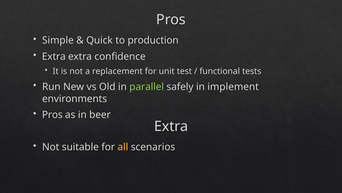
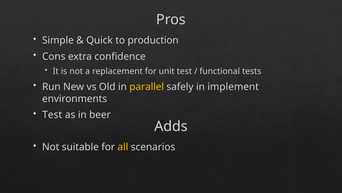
Extra at (54, 56): Extra -> Cons
parallel colour: light green -> yellow
Pros at (52, 115): Pros -> Test
Extra at (171, 126): Extra -> Adds
